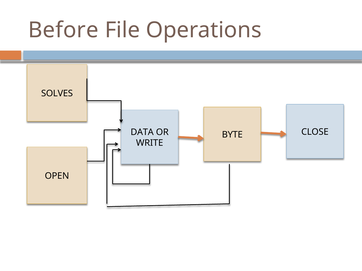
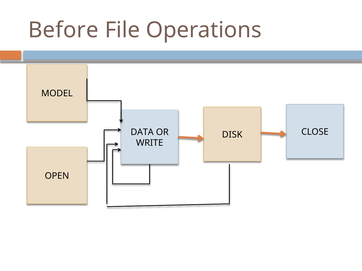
SOLVES: SOLVES -> MODEL
BYTE: BYTE -> DISK
